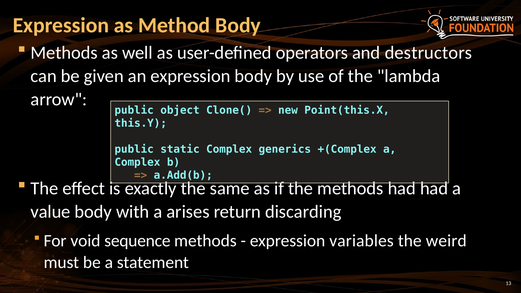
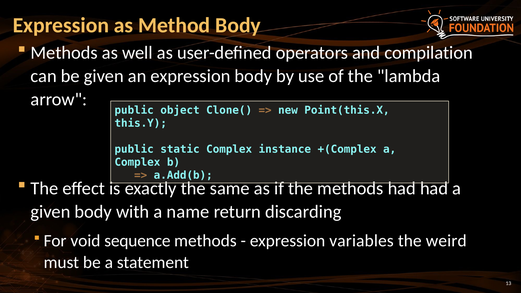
destructors: destructors -> compilation
generics: generics -> instance
value at (51, 212): value -> given
arises: arises -> name
